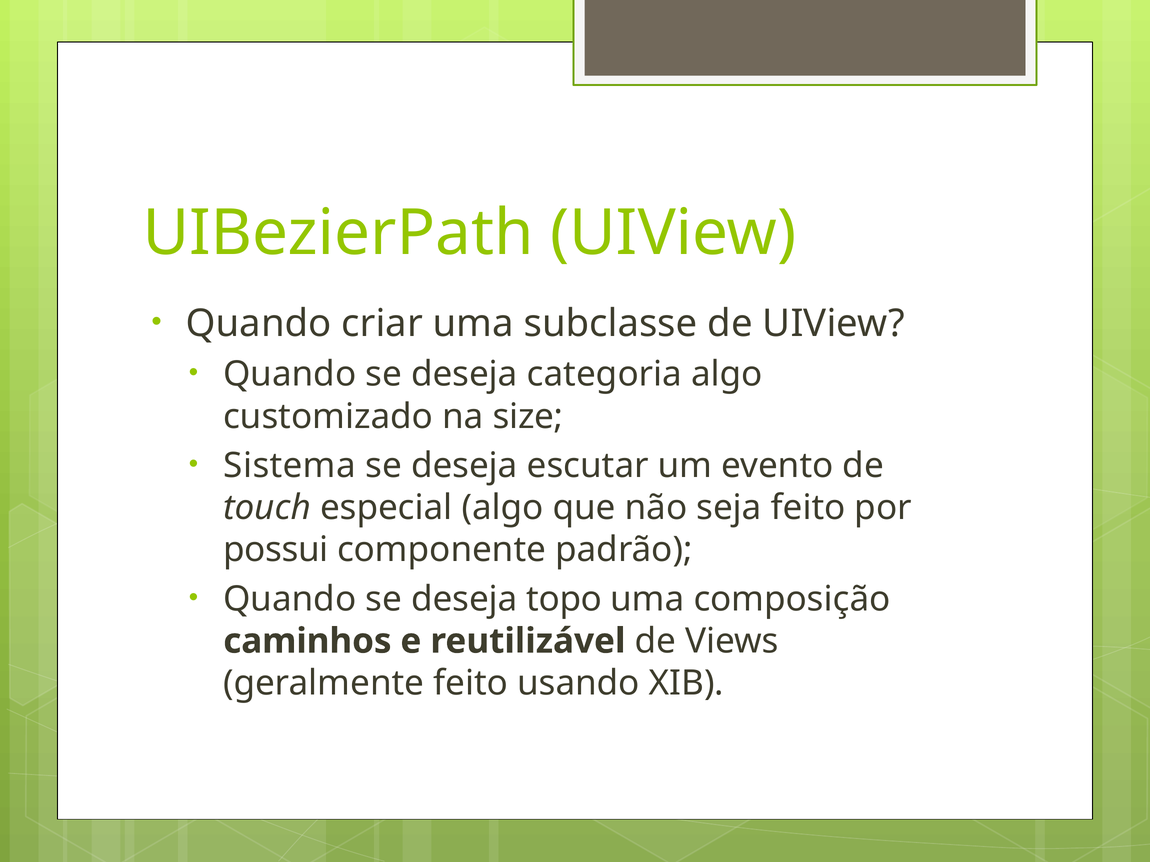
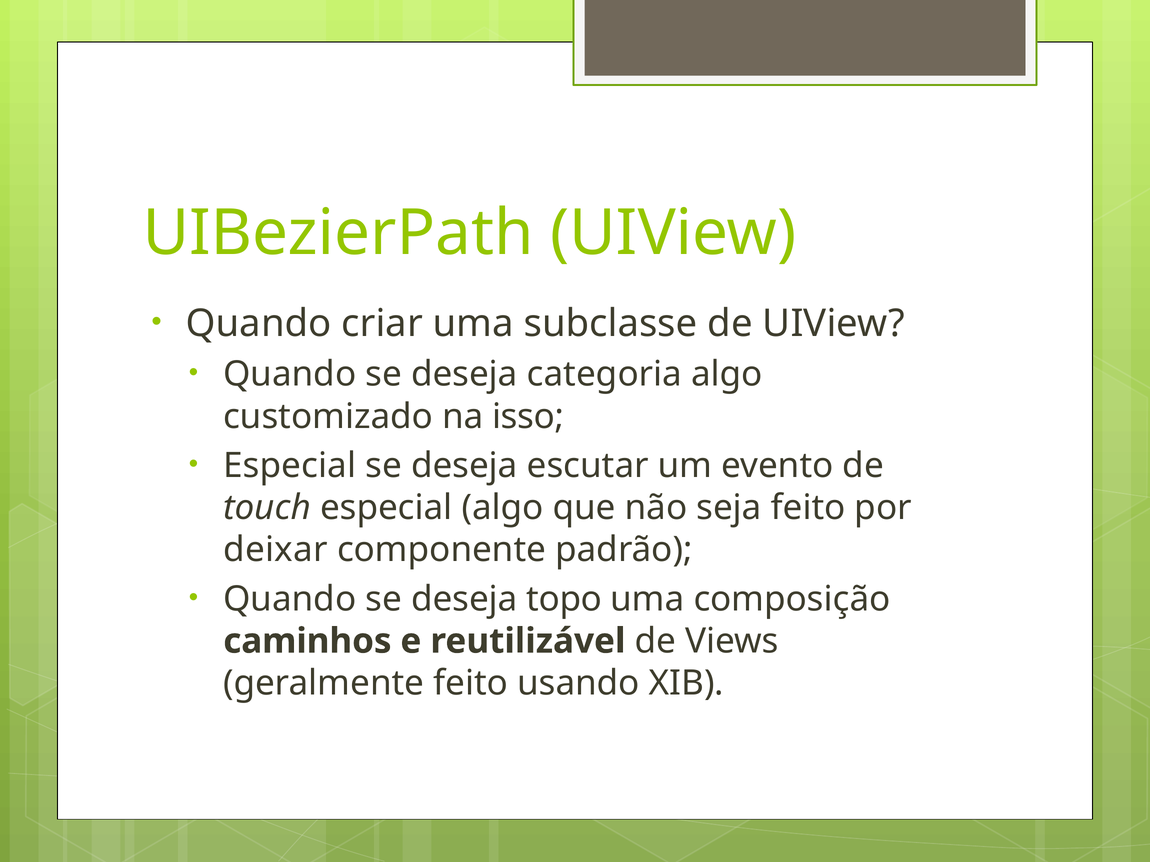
size: size -> isso
Sistema at (290, 466): Sistema -> Especial
possui: possui -> deixar
